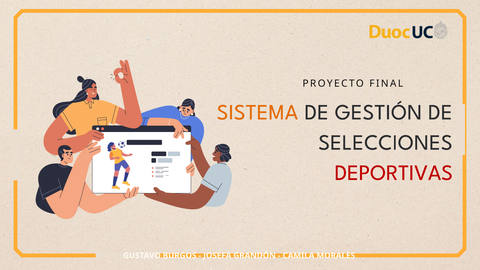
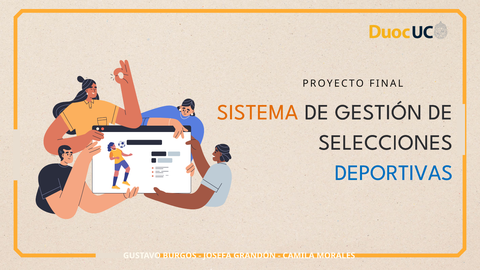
DEPORTIVAS colour: red -> blue
